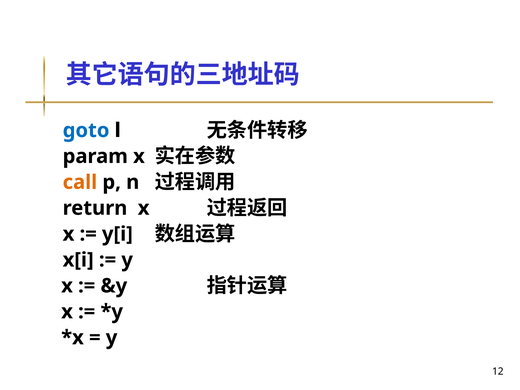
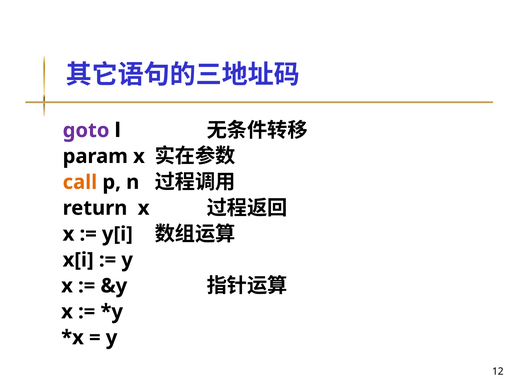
goto colour: blue -> purple
